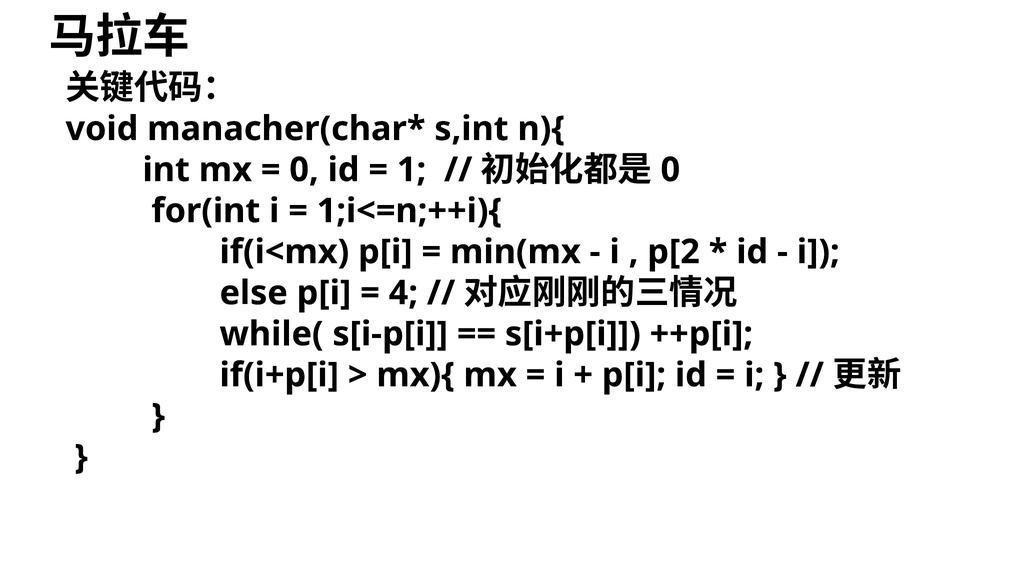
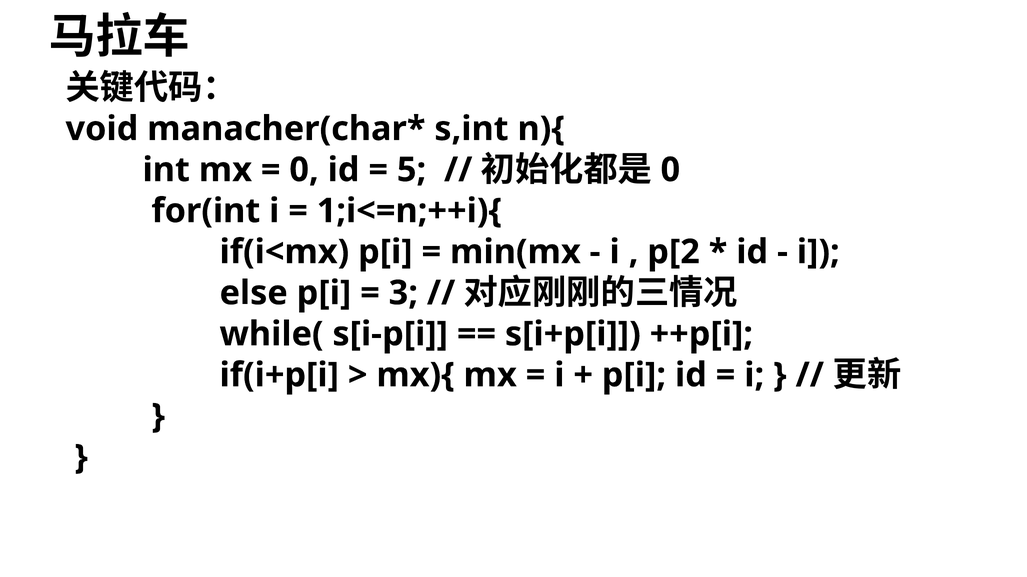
1: 1 -> 5
4: 4 -> 3
